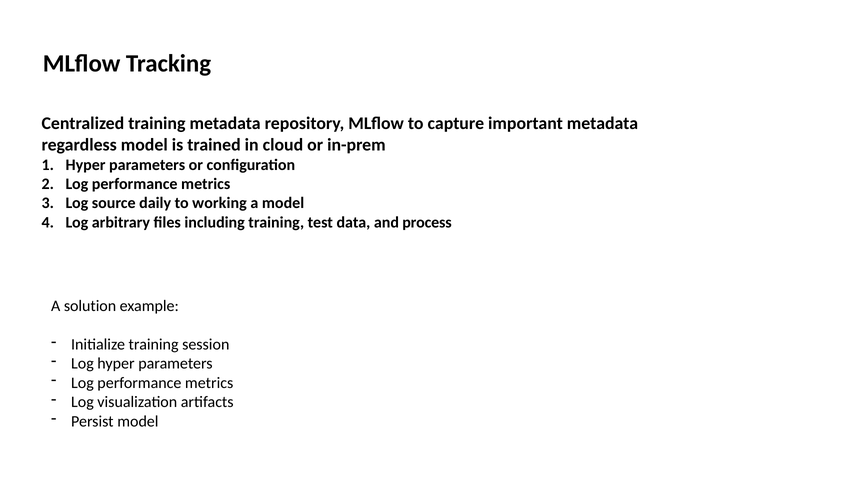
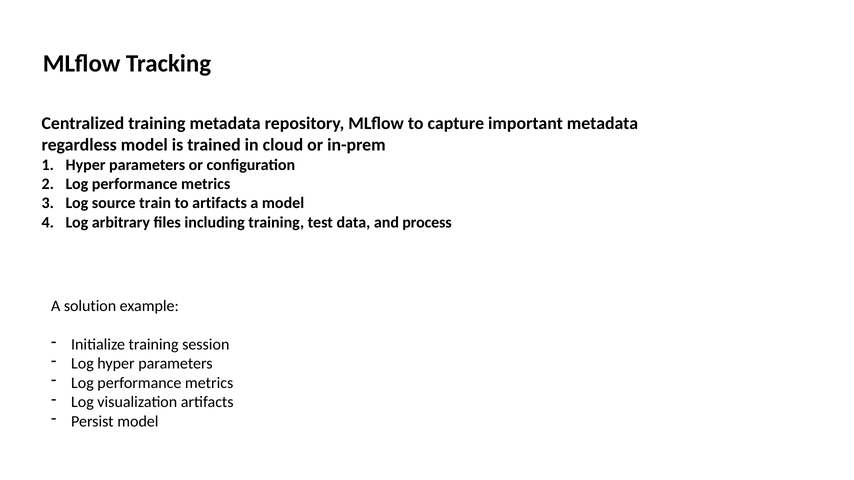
daily: daily -> train
to working: working -> artifacts
